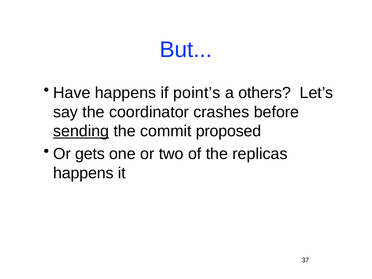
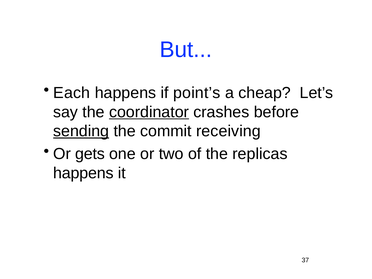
Have: Have -> Each
others: others -> cheap
coordinator underline: none -> present
proposed: proposed -> receiving
